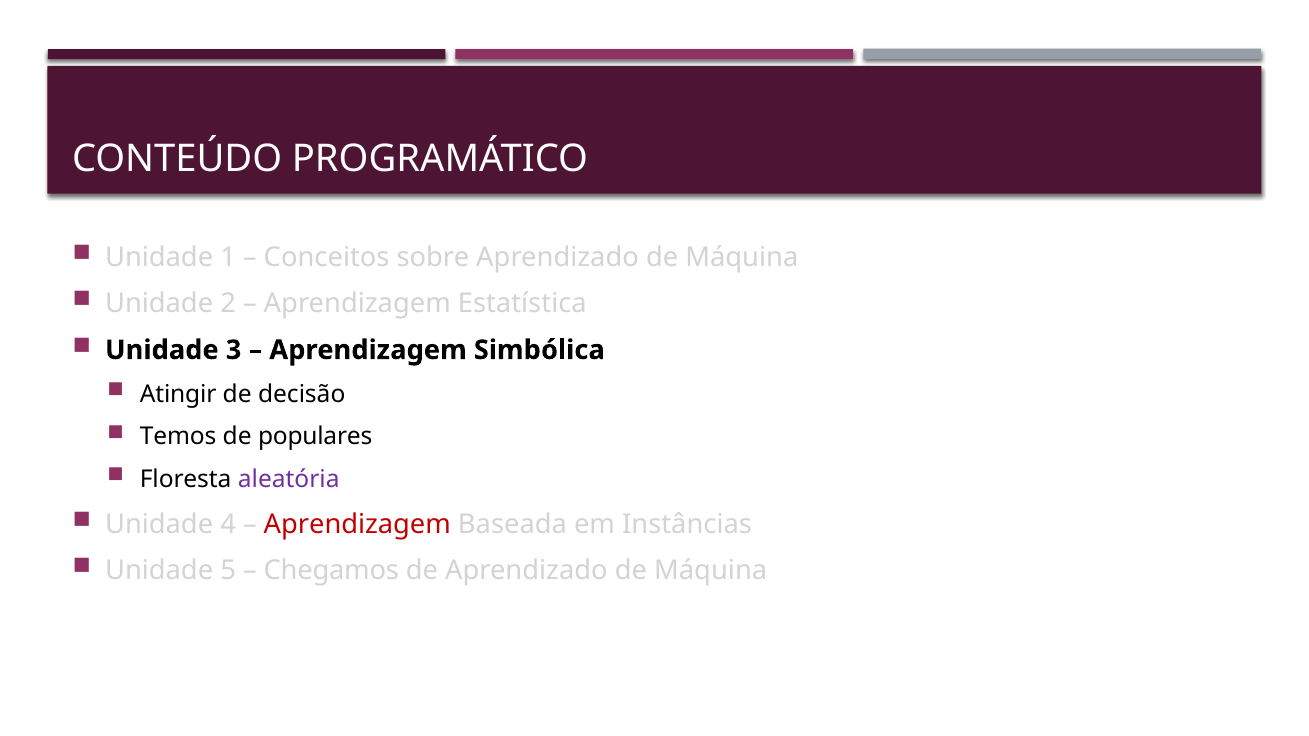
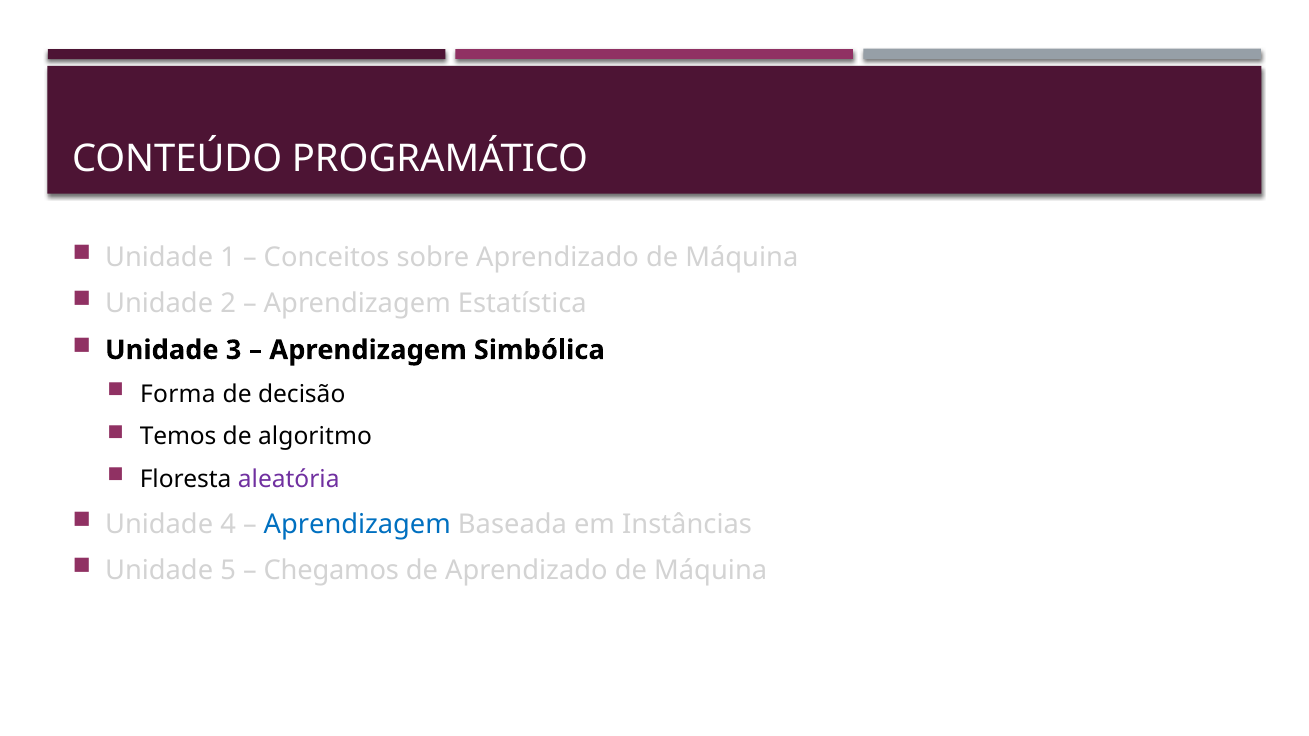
Atingir: Atingir -> Forma
populares: populares -> algoritmo
Aprendizagem at (357, 524) colour: red -> blue
